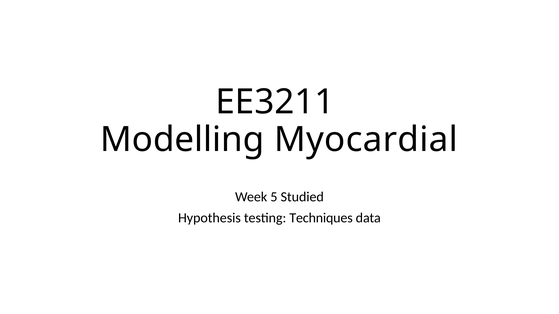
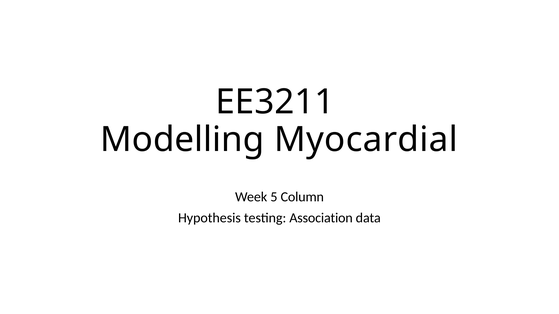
Studied: Studied -> Column
Techniques: Techniques -> Association
